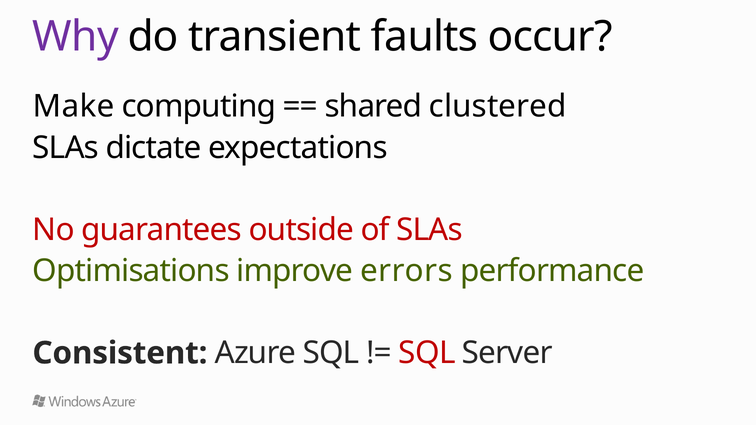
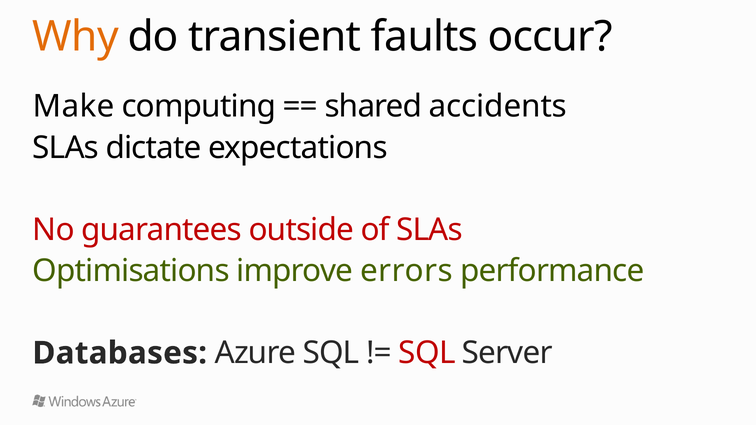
Why colour: purple -> orange
clustered: clustered -> accidents
Consistent: Consistent -> Databases
